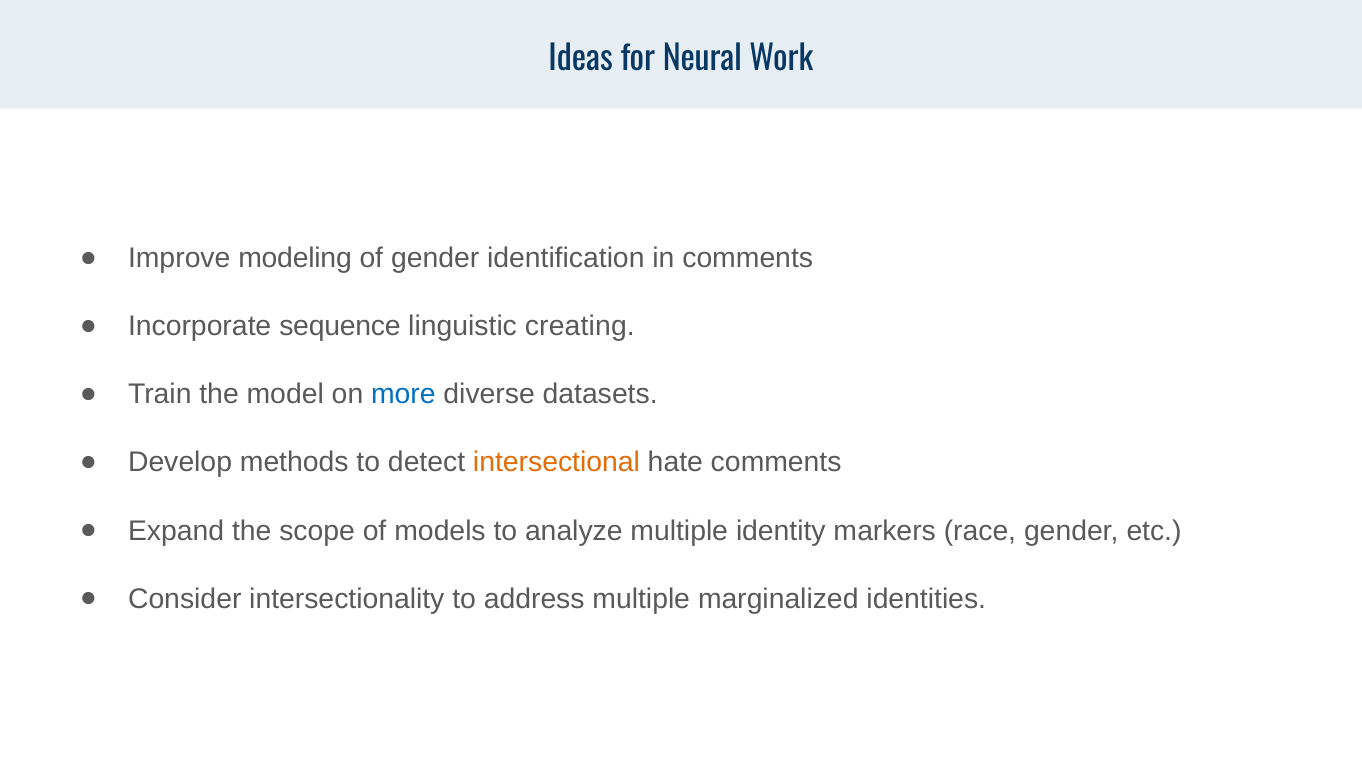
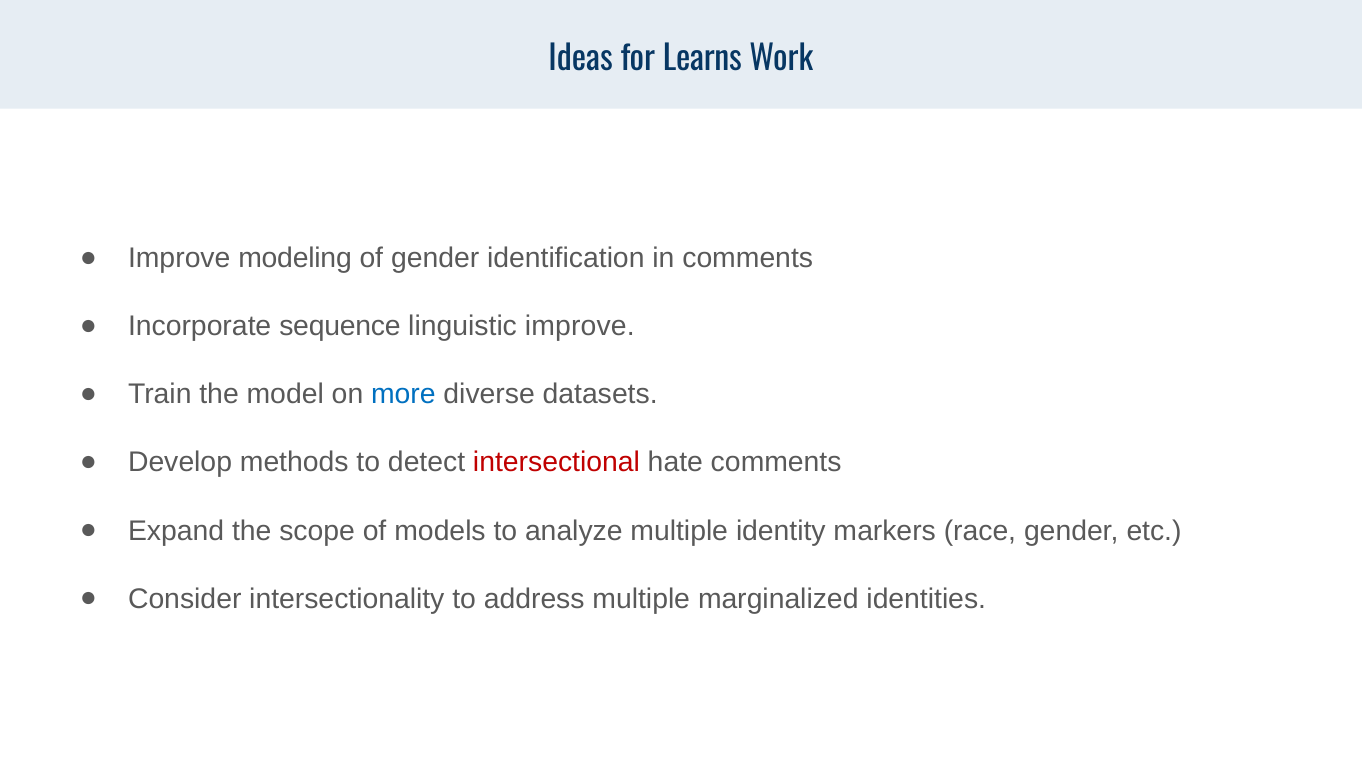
Neural: Neural -> Learns
linguistic creating: creating -> improve
intersectional colour: orange -> red
